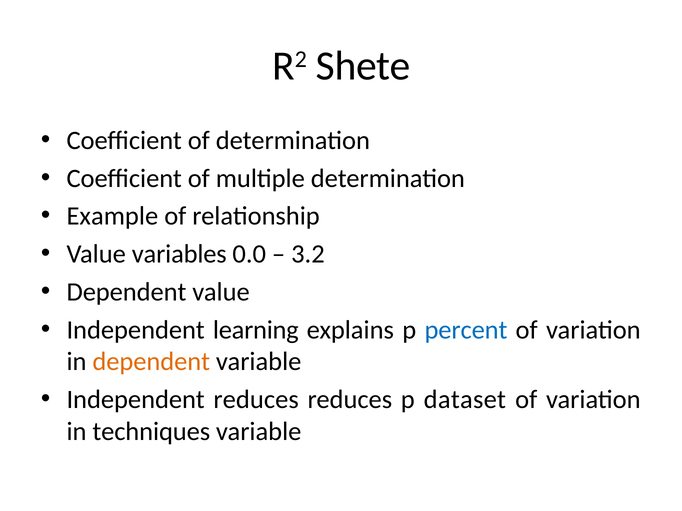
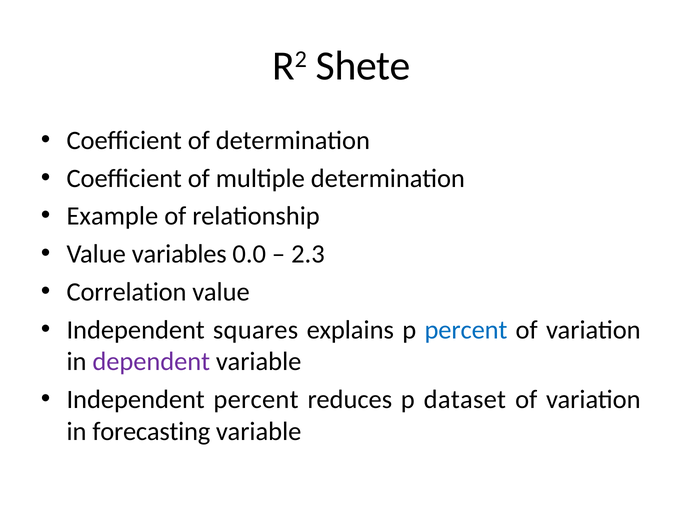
3.2: 3.2 -> 2.3
Dependent at (126, 292): Dependent -> Correlation
learning: learning -> squares
dependent at (151, 362) colour: orange -> purple
Independent reduces: reduces -> percent
techniques: techniques -> forecasting
